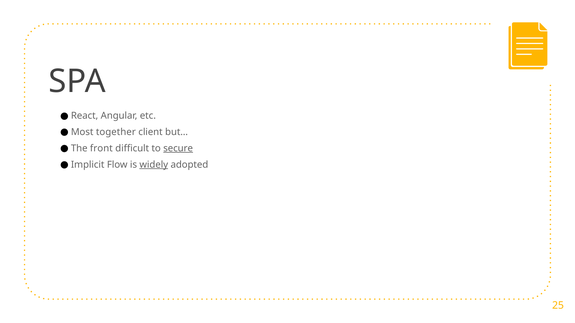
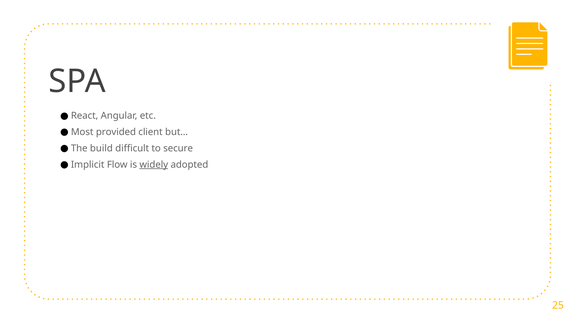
together: together -> provided
front: front -> build
secure underline: present -> none
